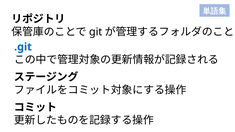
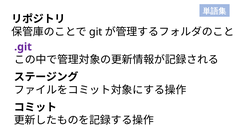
.git colour: blue -> purple
